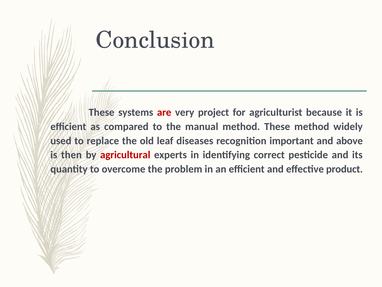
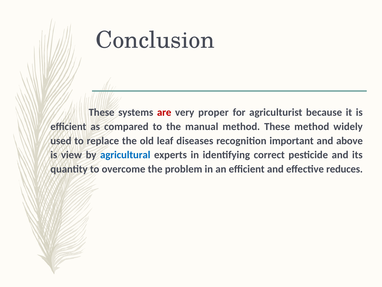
project: project -> proper
then: then -> view
agricultural colour: red -> blue
product: product -> reduces
